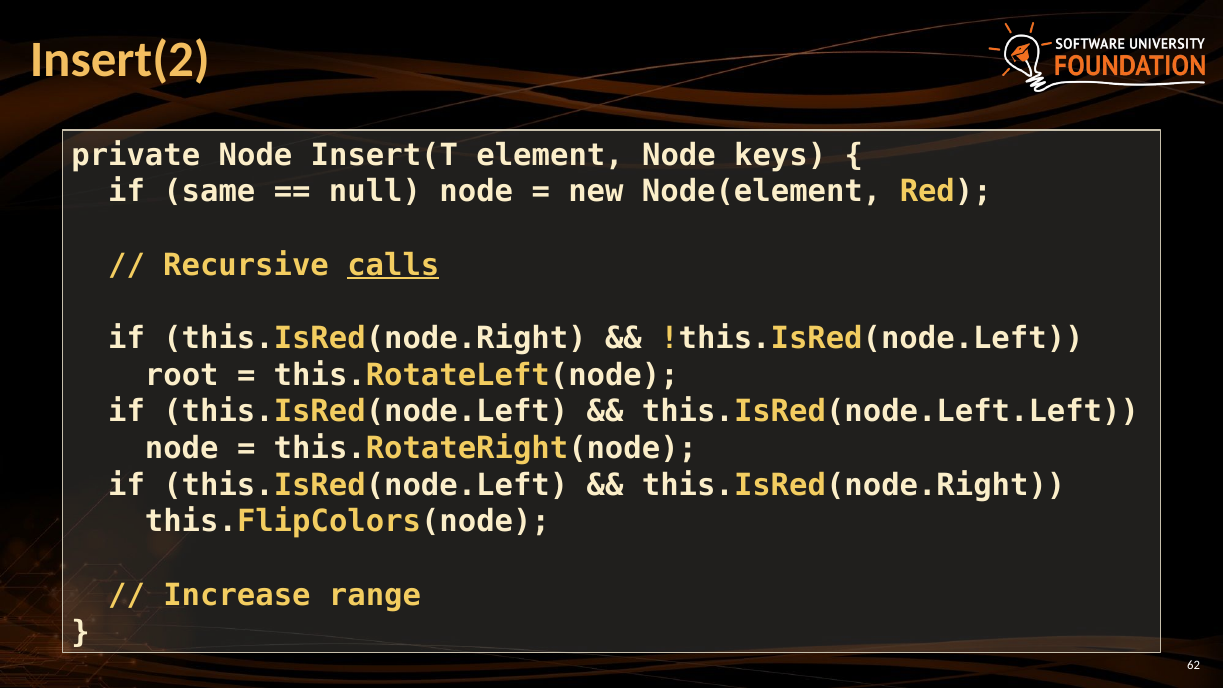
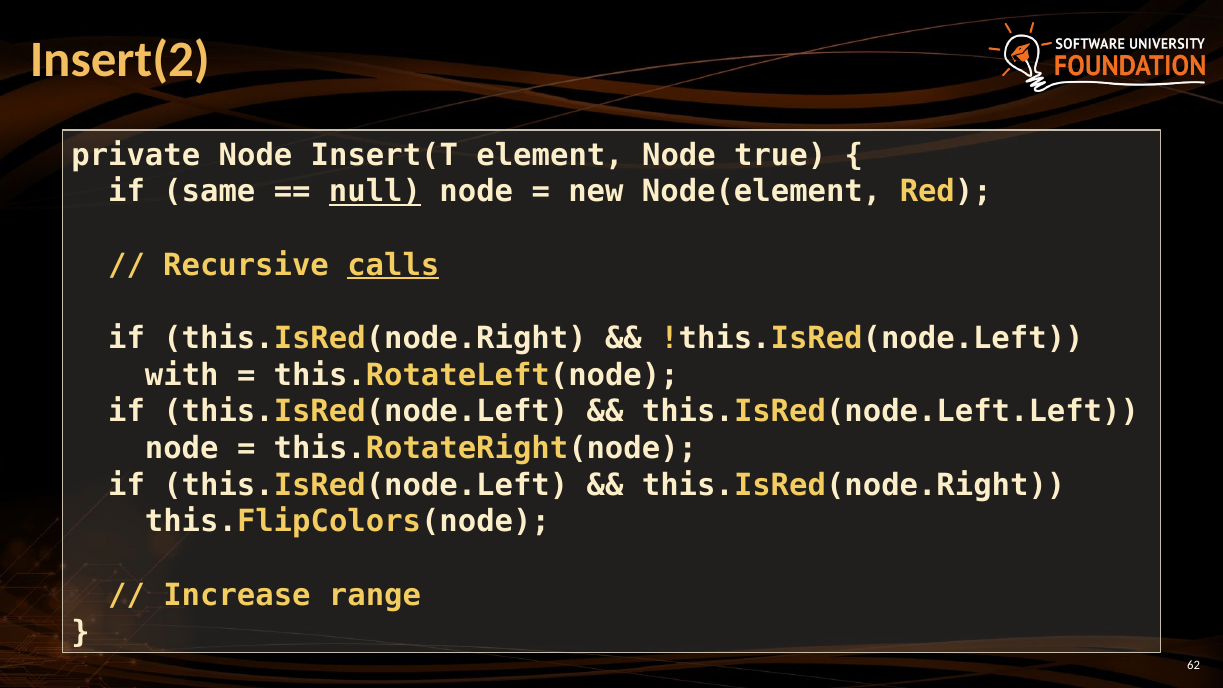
keys: keys -> true
null underline: none -> present
root: root -> with
